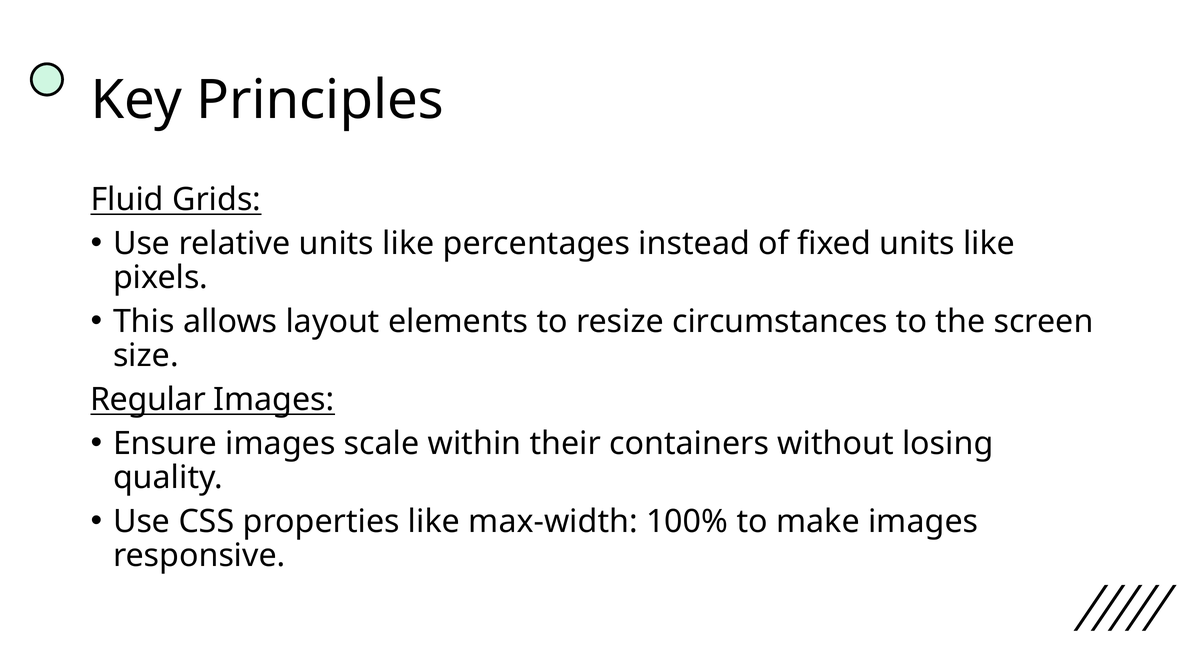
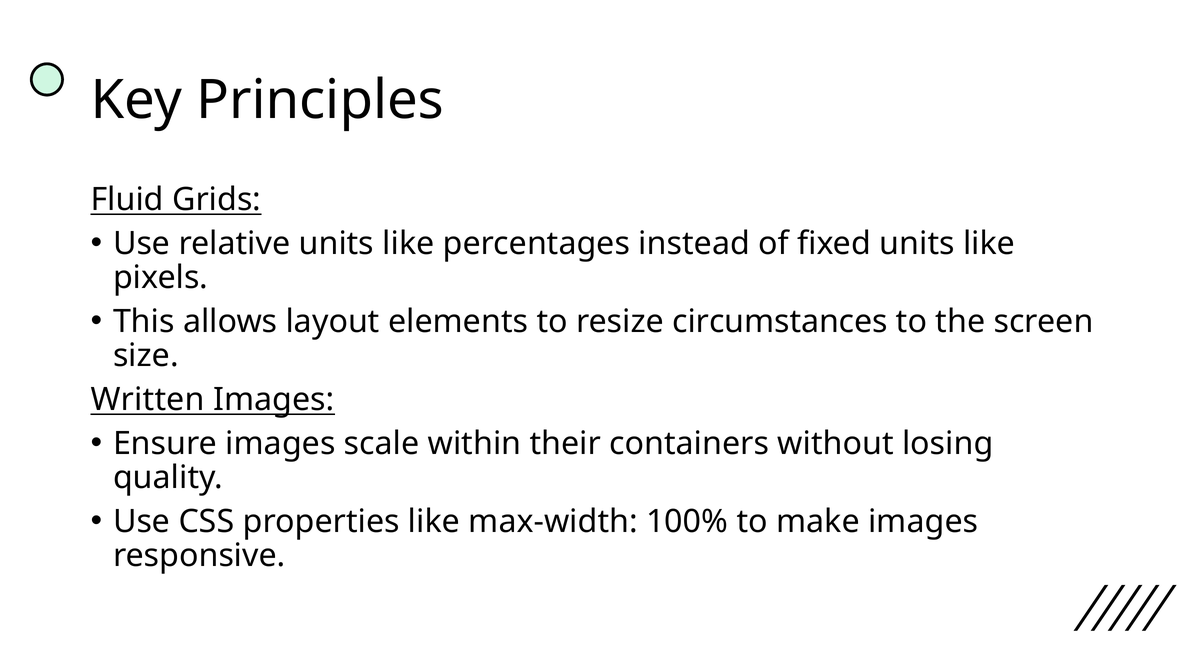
Regular: Regular -> Written
